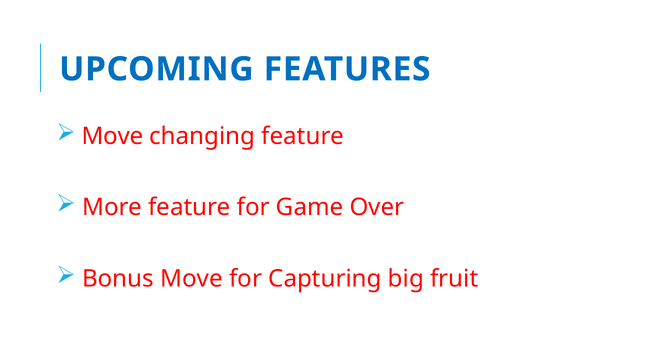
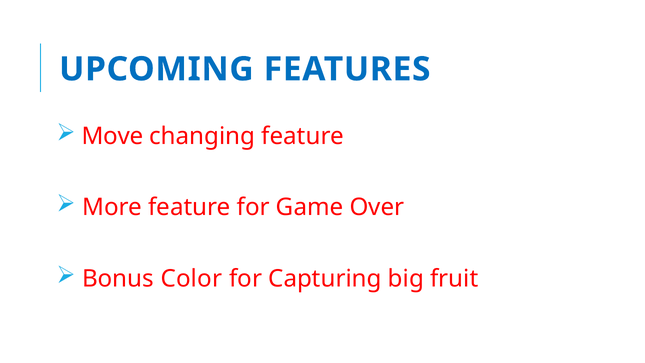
Bonus Move: Move -> Color
